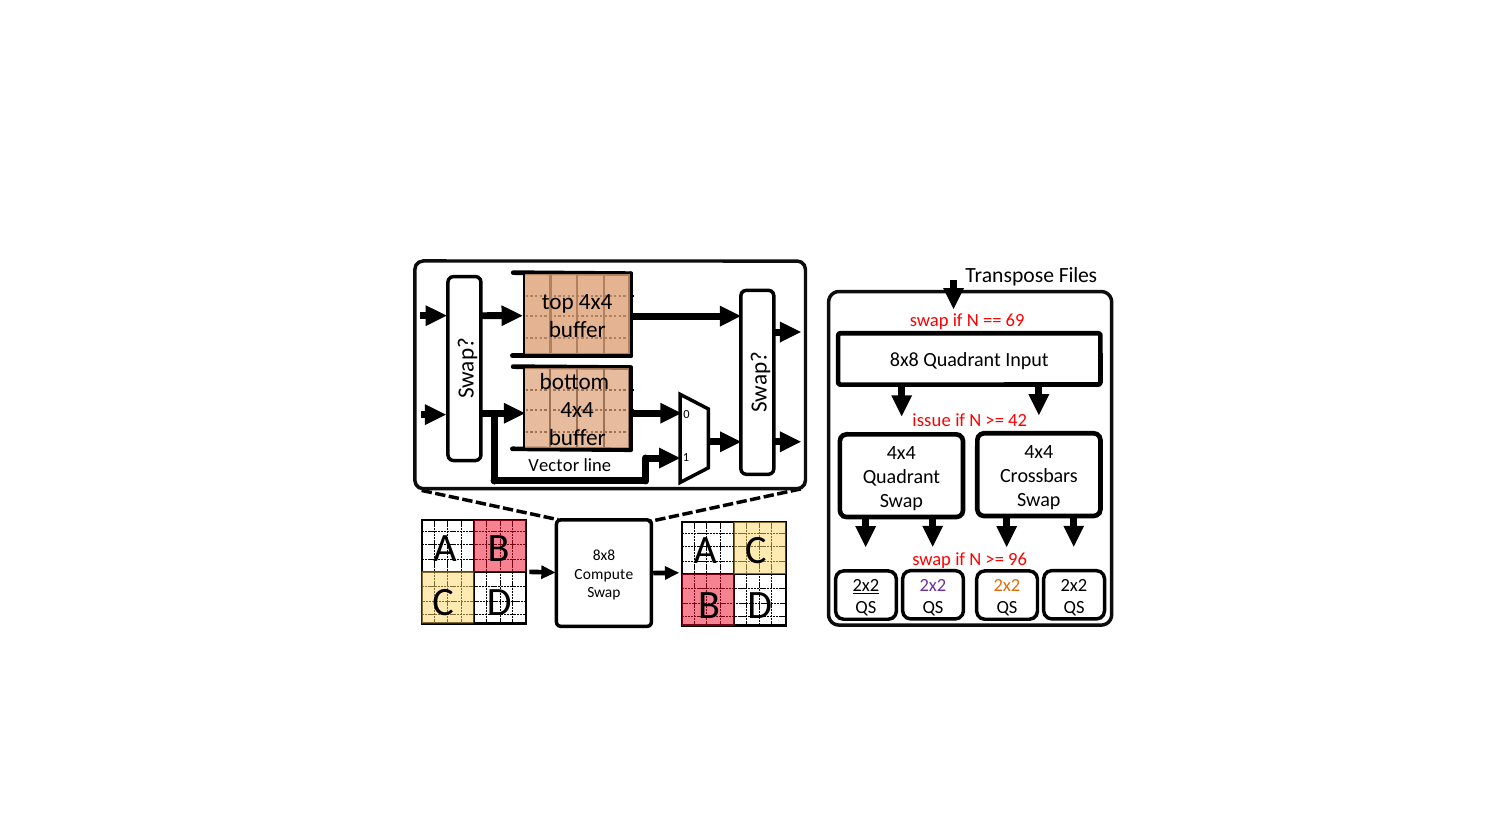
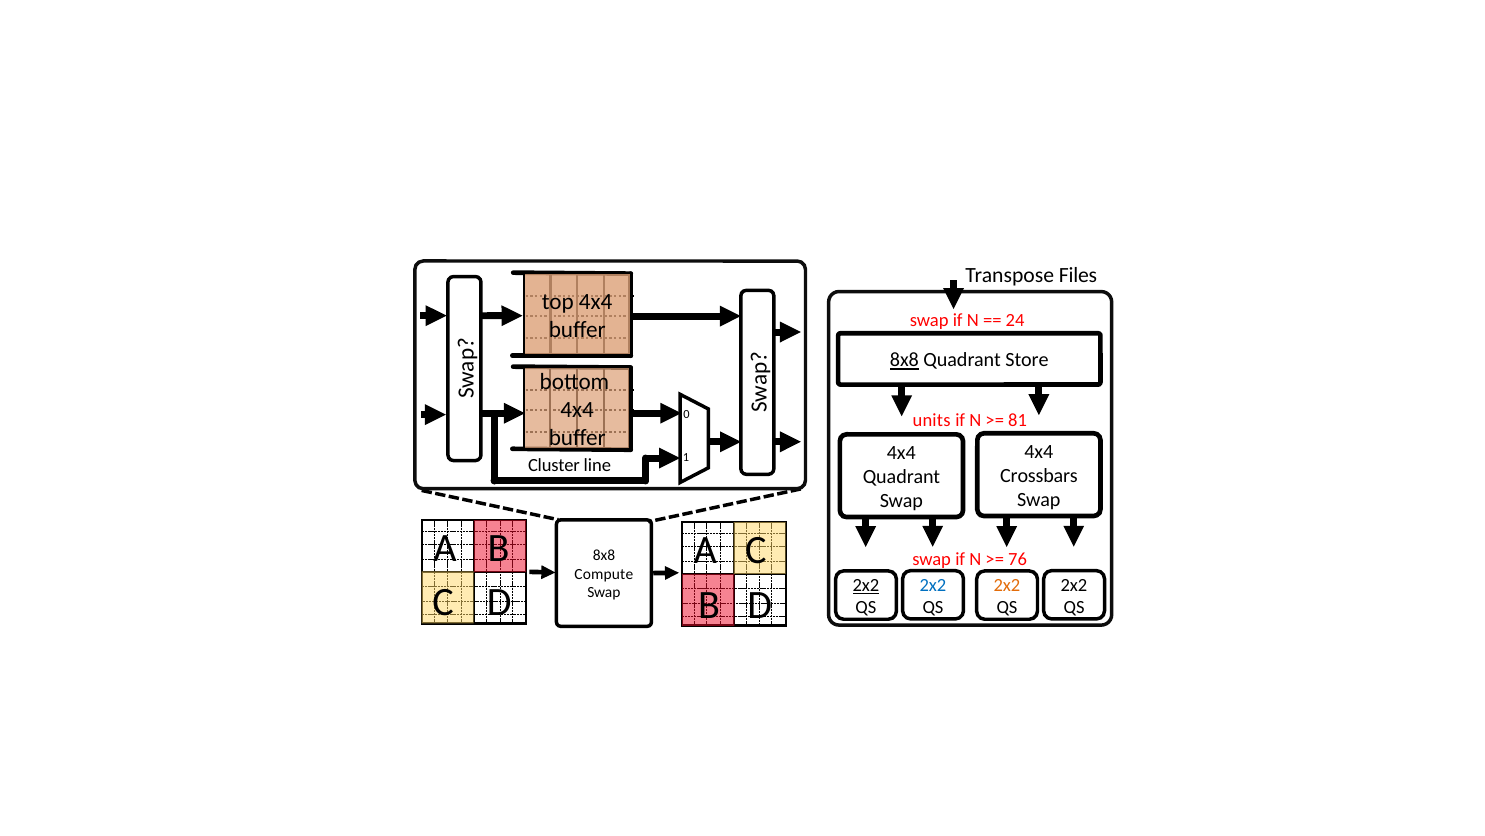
69: 69 -> 24
8x8 at (904, 360) underline: none -> present
Input: Input -> Store
issue: issue -> units
42: 42 -> 81
Vector: Vector -> Cluster
96: 96 -> 76
2x2 at (933, 584) colour: purple -> blue
